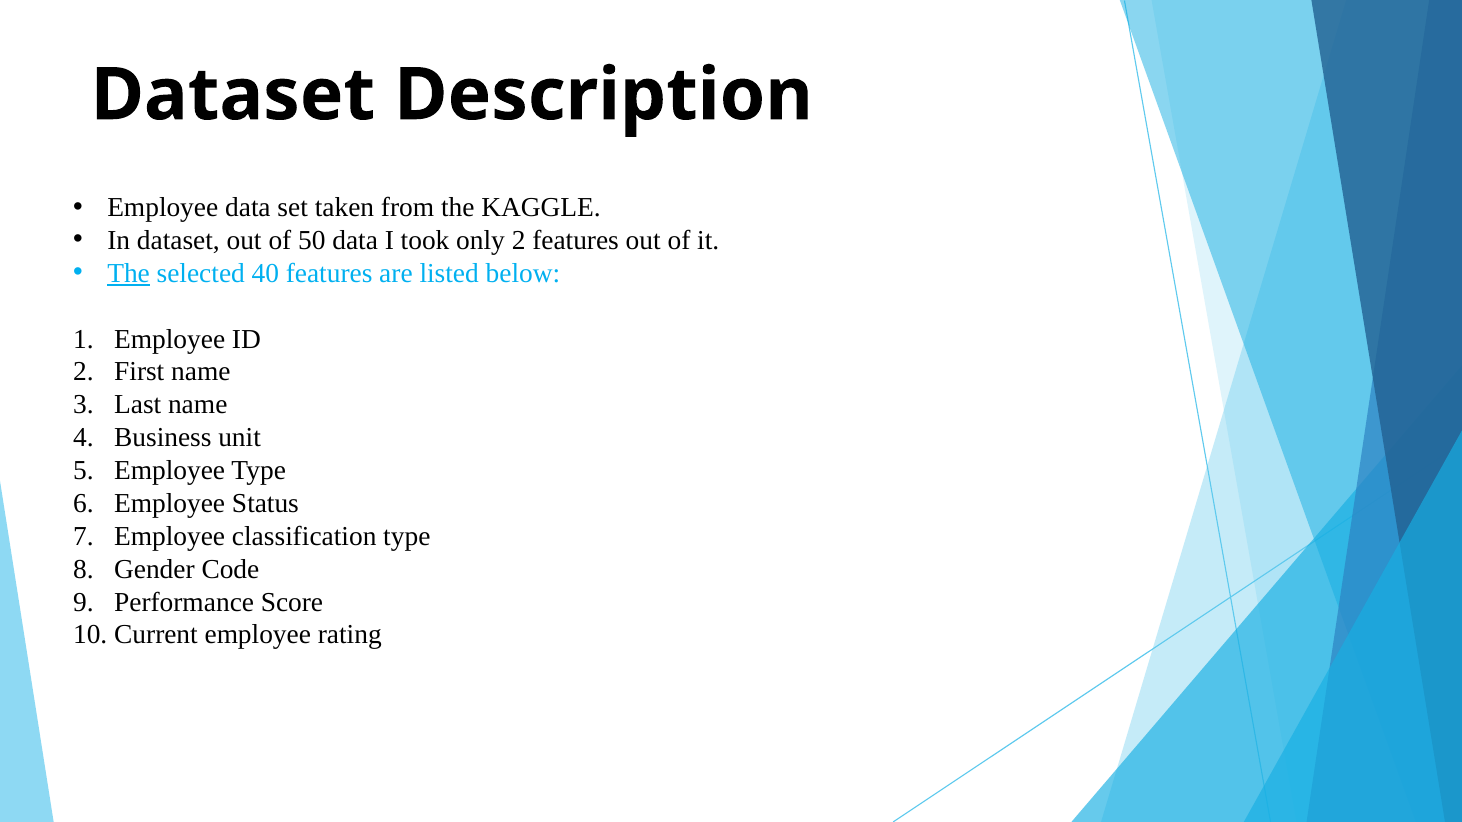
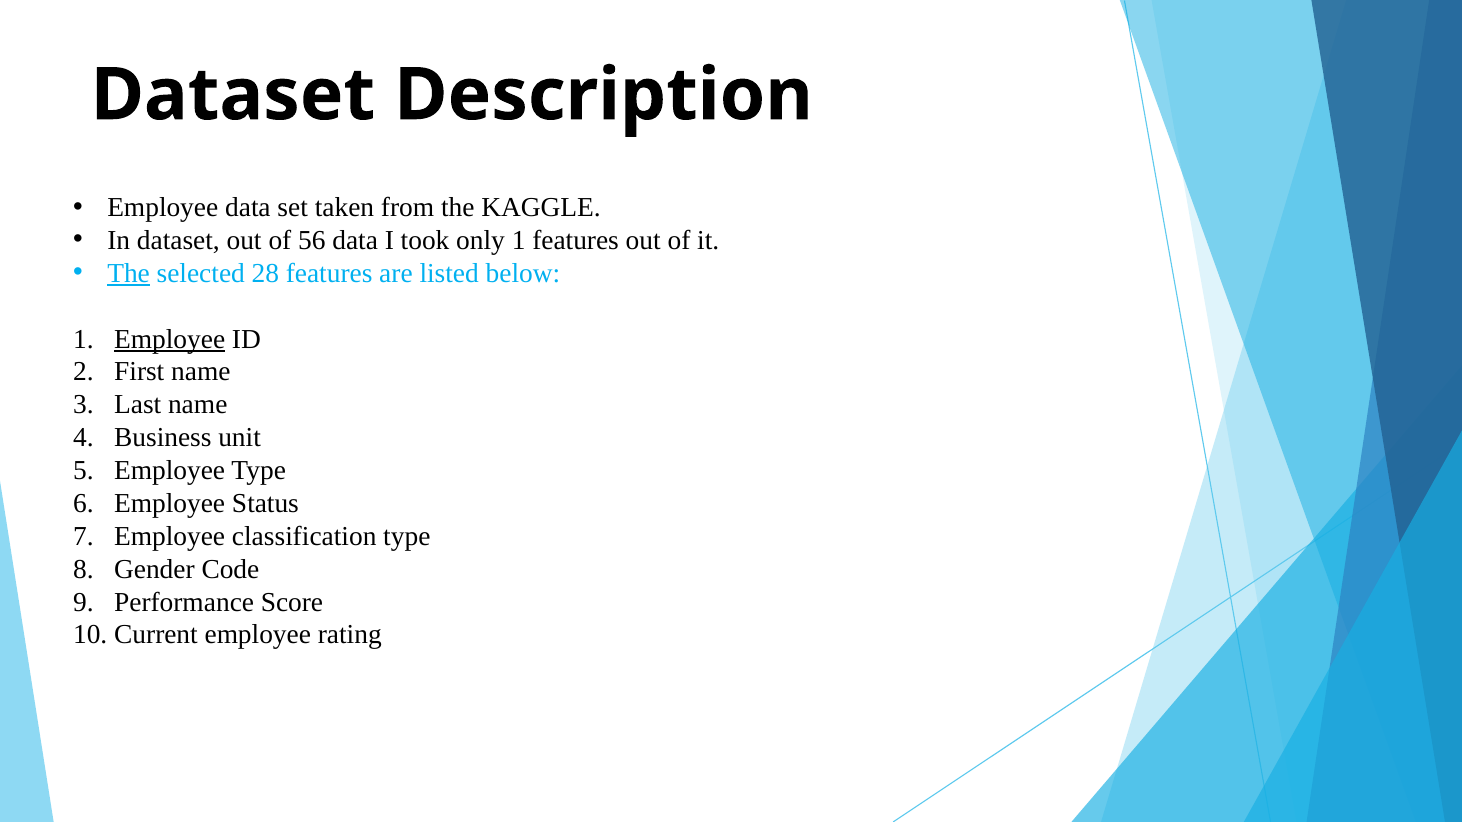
50: 50 -> 56
only 2: 2 -> 1
40: 40 -> 28
Employee at (170, 339) underline: none -> present
